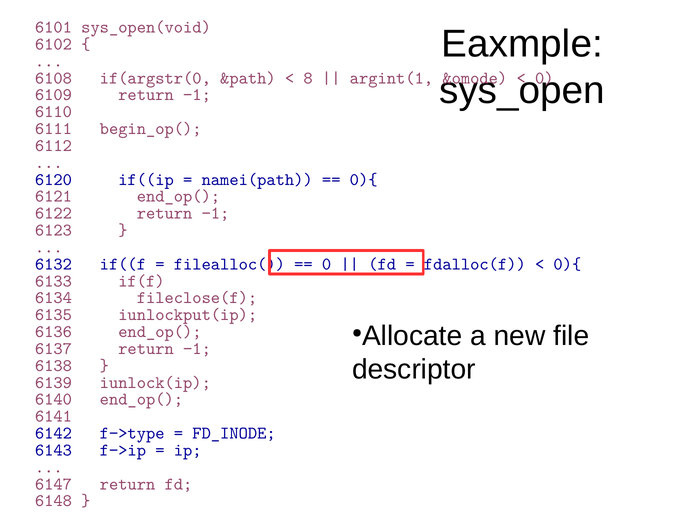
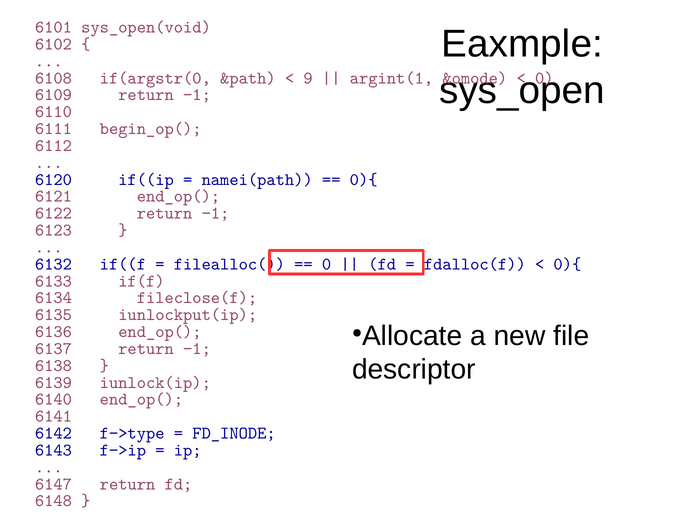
8: 8 -> 9
